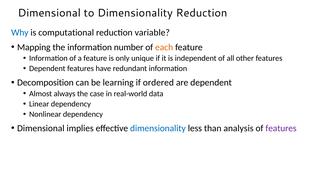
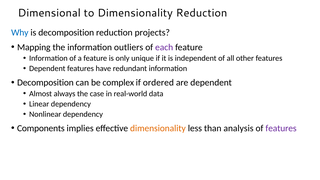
is computational: computational -> decomposition
variable: variable -> projects
number: number -> outliers
each colour: orange -> purple
learning: learning -> complex
Dimensional at (41, 128): Dimensional -> Components
dimensionality at (158, 128) colour: blue -> orange
